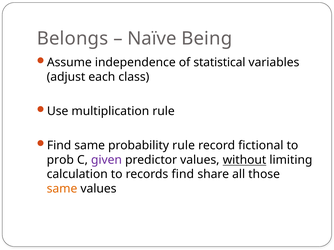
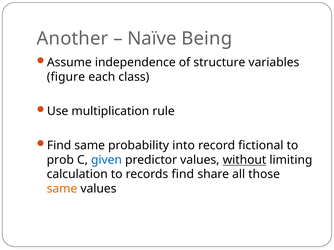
Belongs: Belongs -> Another
statistical: statistical -> structure
adjust: adjust -> figure
probability rule: rule -> into
given colour: purple -> blue
